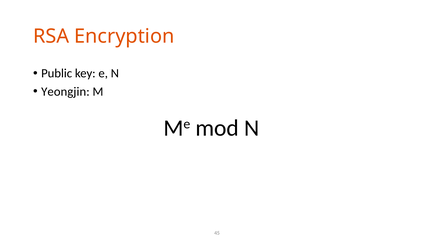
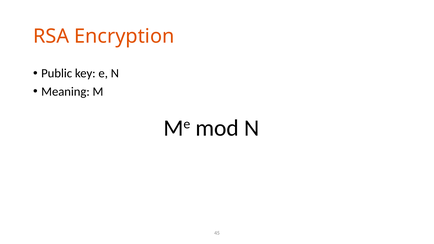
Yeongjin: Yeongjin -> Meaning
